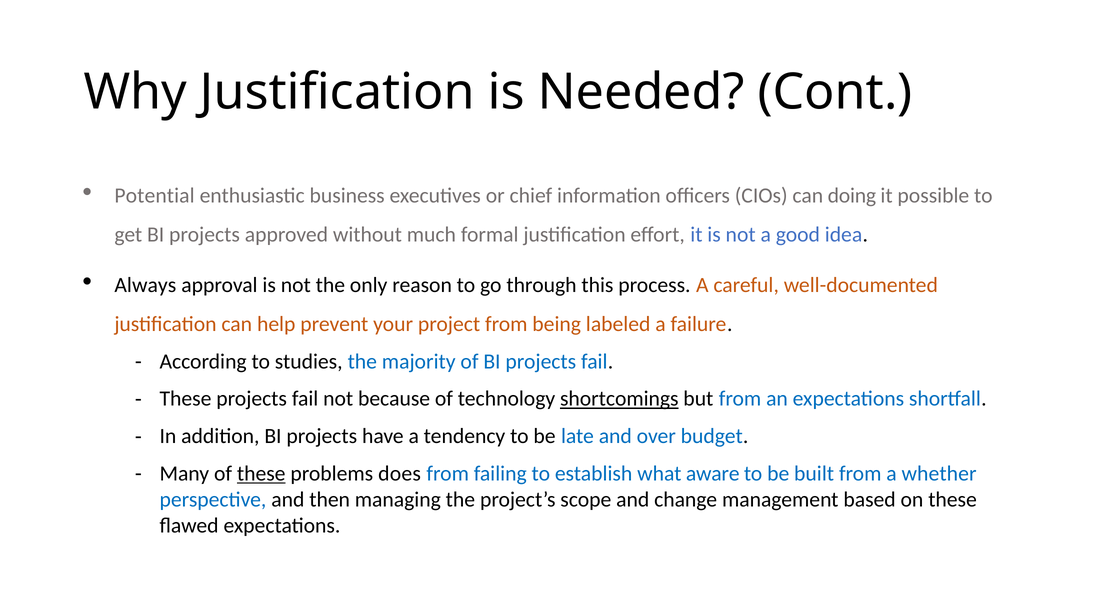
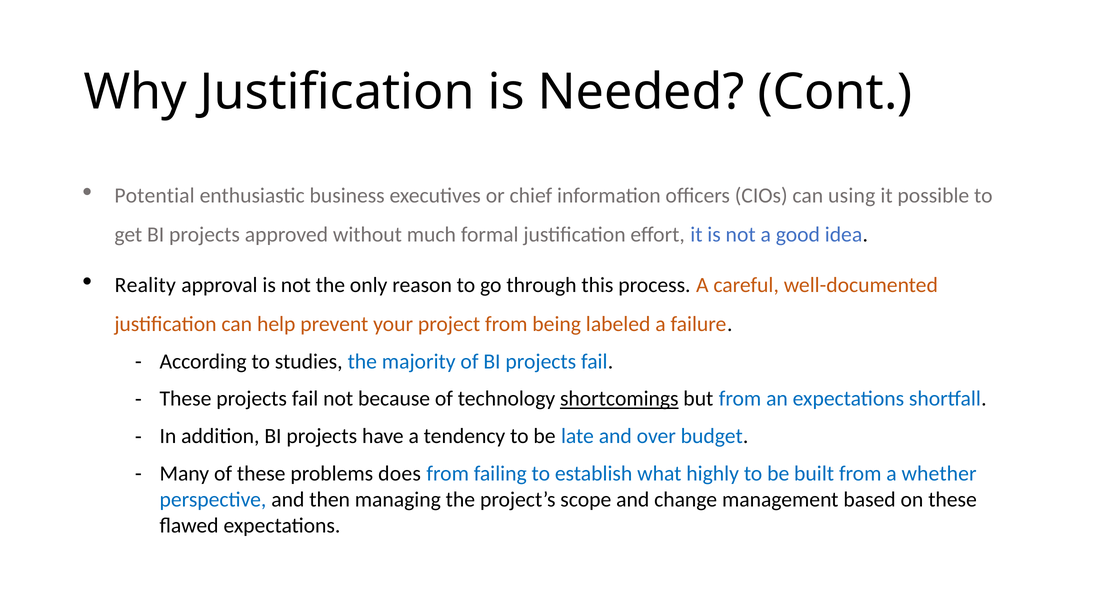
doing: doing -> using
Always: Always -> Reality
these at (261, 474) underline: present -> none
aware: aware -> highly
